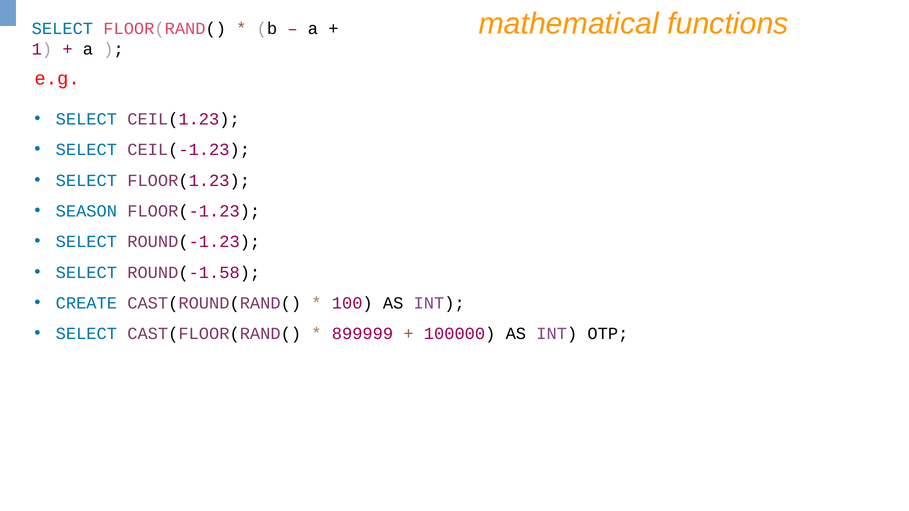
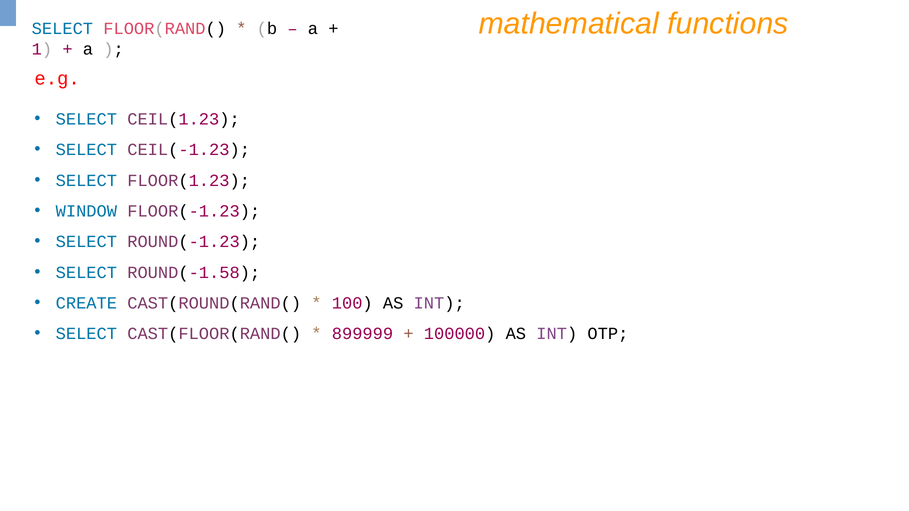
SEASON: SEASON -> WINDOW
